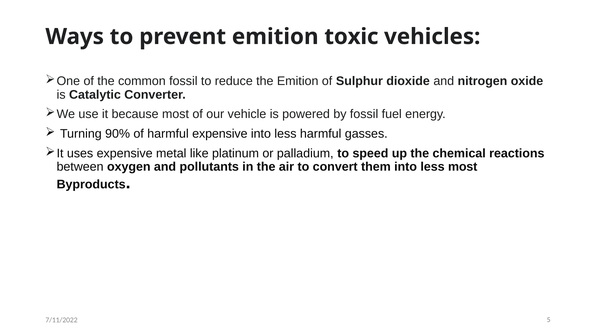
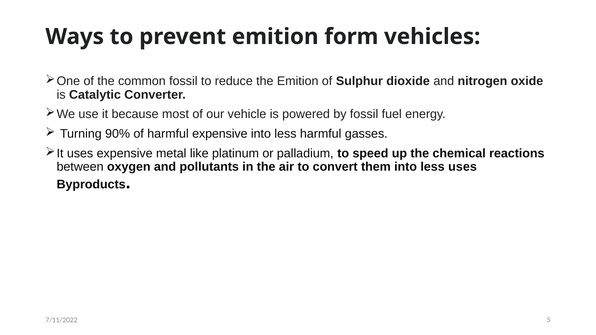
toxic: toxic -> form
less most: most -> uses
